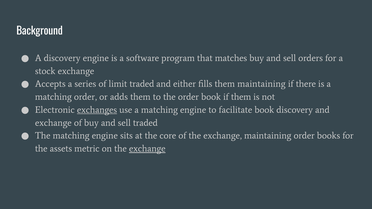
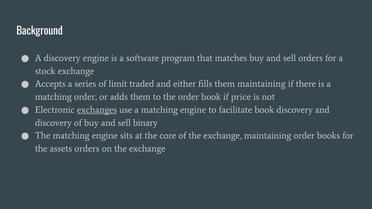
if them: them -> price
exchange at (53, 123): exchange -> discovery
sell traded: traded -> binary
assets metric: metric -> orders
exchange at (147, 149) underline: present -> none
